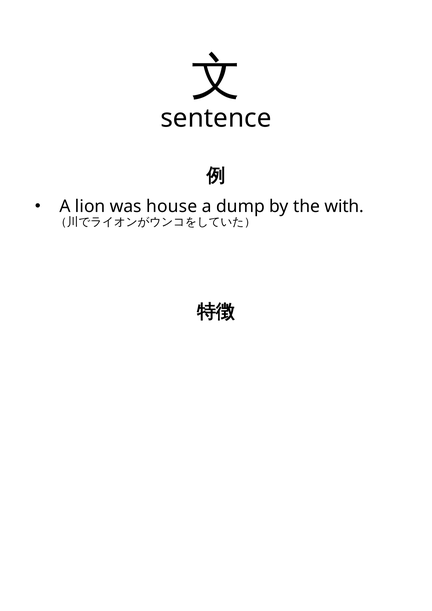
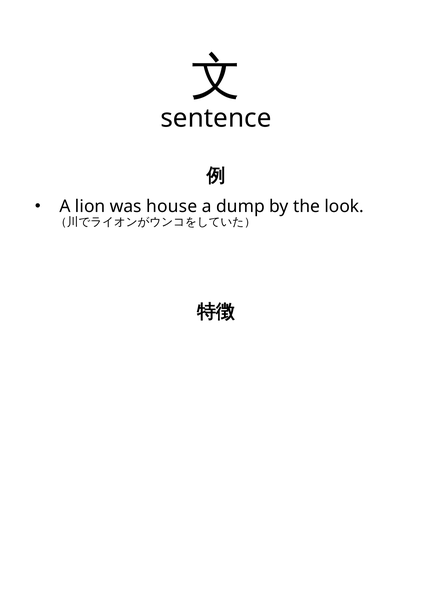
with: with -> look
